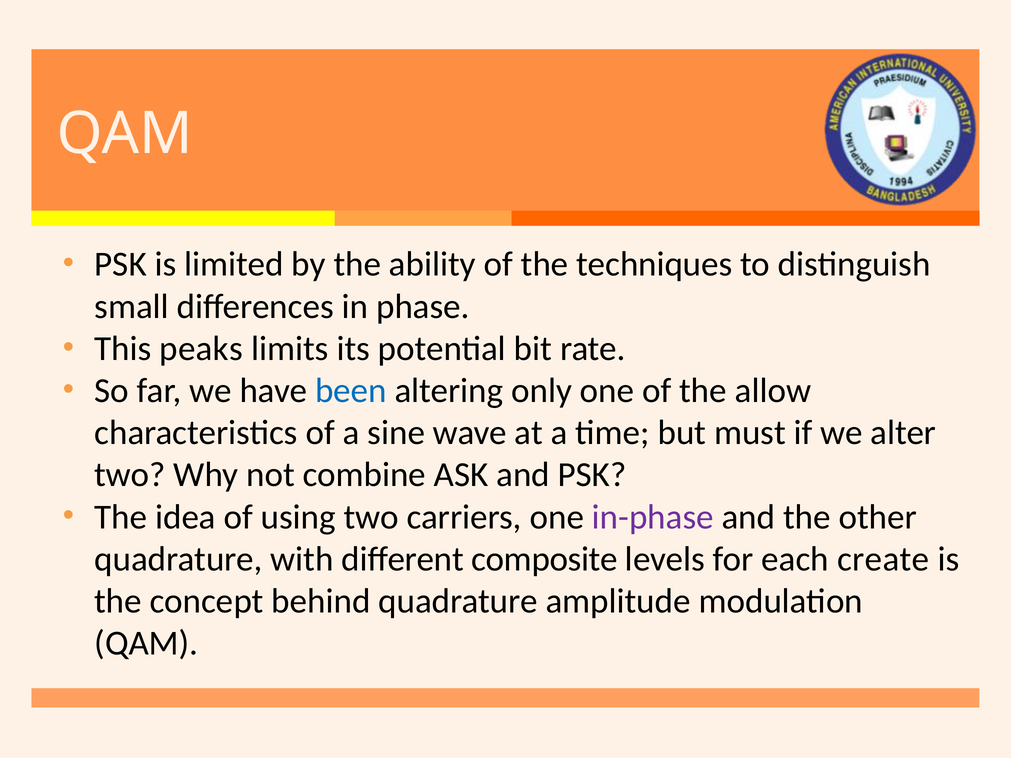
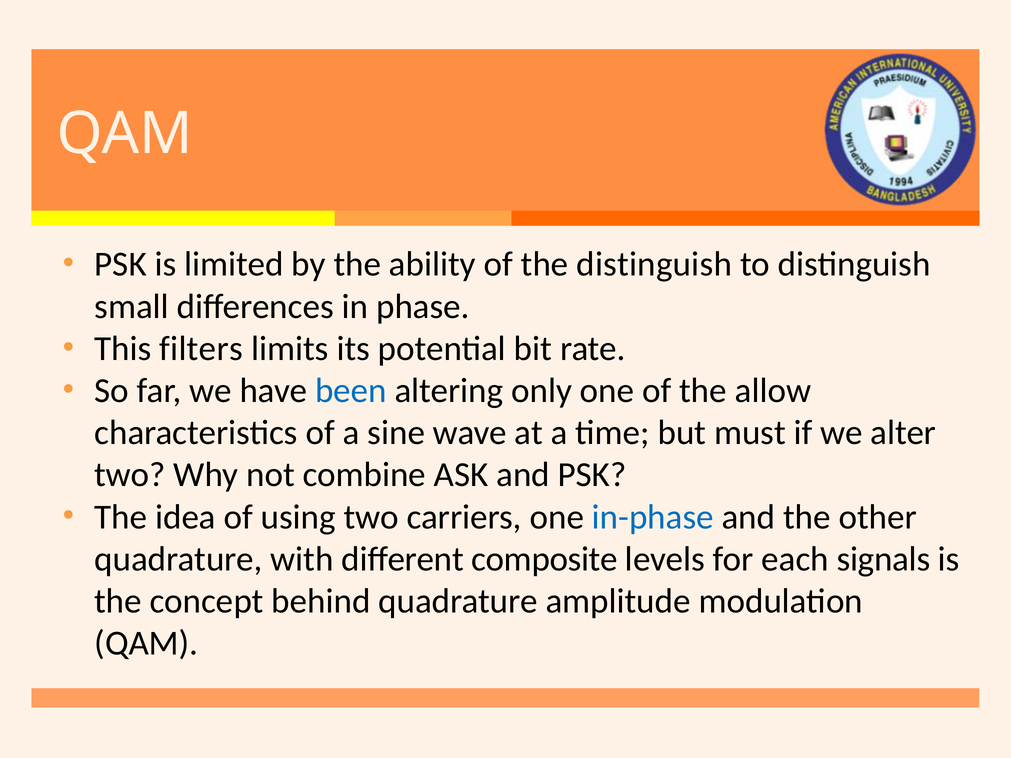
the techniques: techniques -> distinguish
peaks: peaks -> filters
in-phase colour: purple -> blue
create: create -> signals
